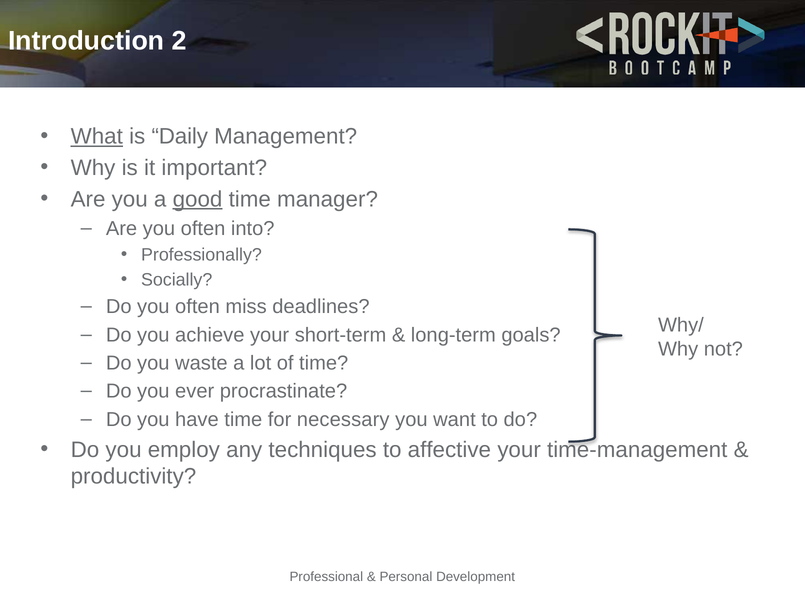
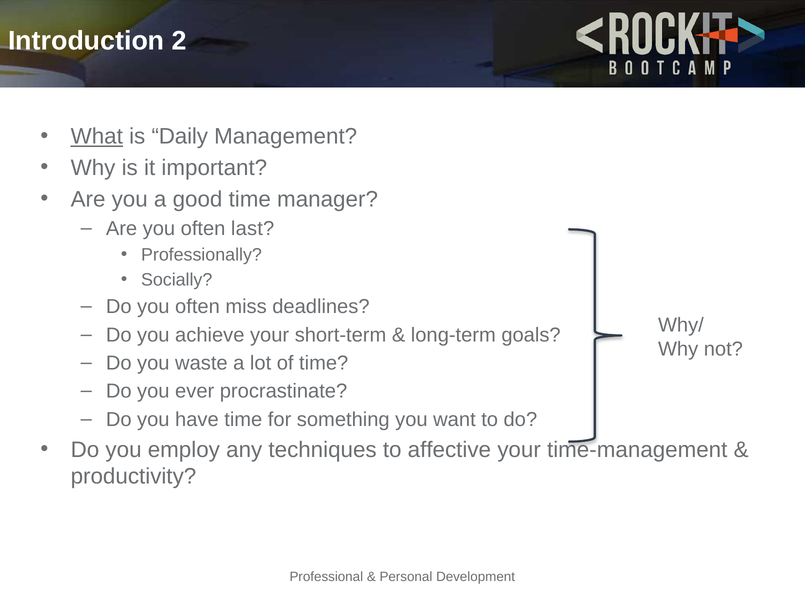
good underline: present -> none
into: into -> last
necessary: necessary -> something
